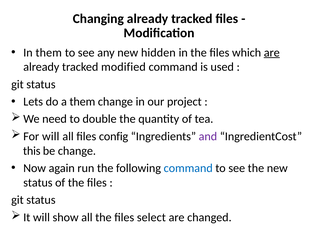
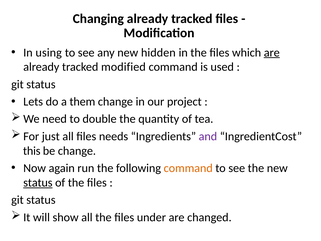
In them: them -> using
For will: will -> just
config: config -> needs
command at (188, 168) colour: blue -> orange
status at (38, 182) underline: none -> present
select: select -> under
